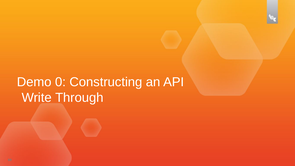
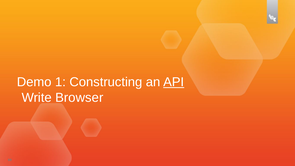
0: 0 -> 1
API underline: none -> present
Through: Through -> Browser
